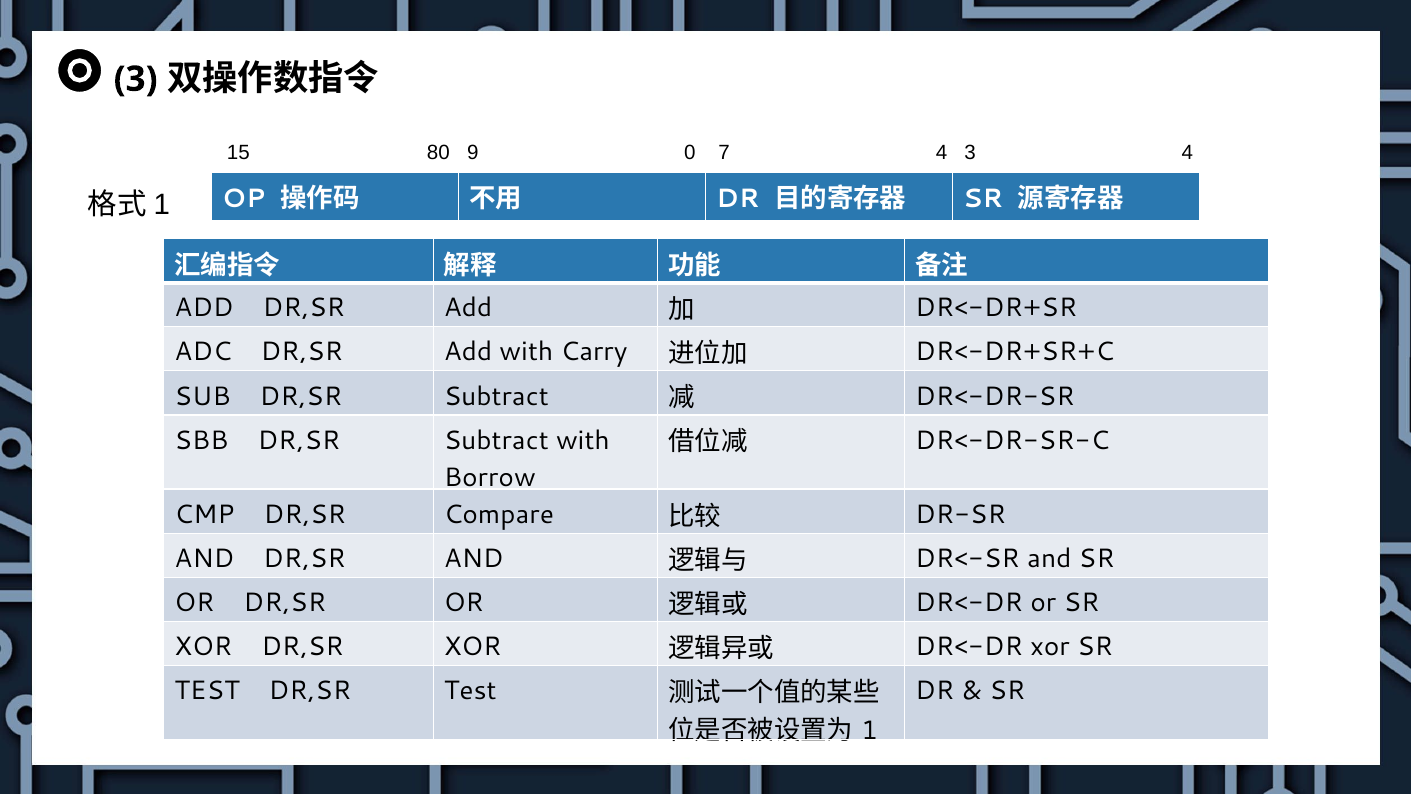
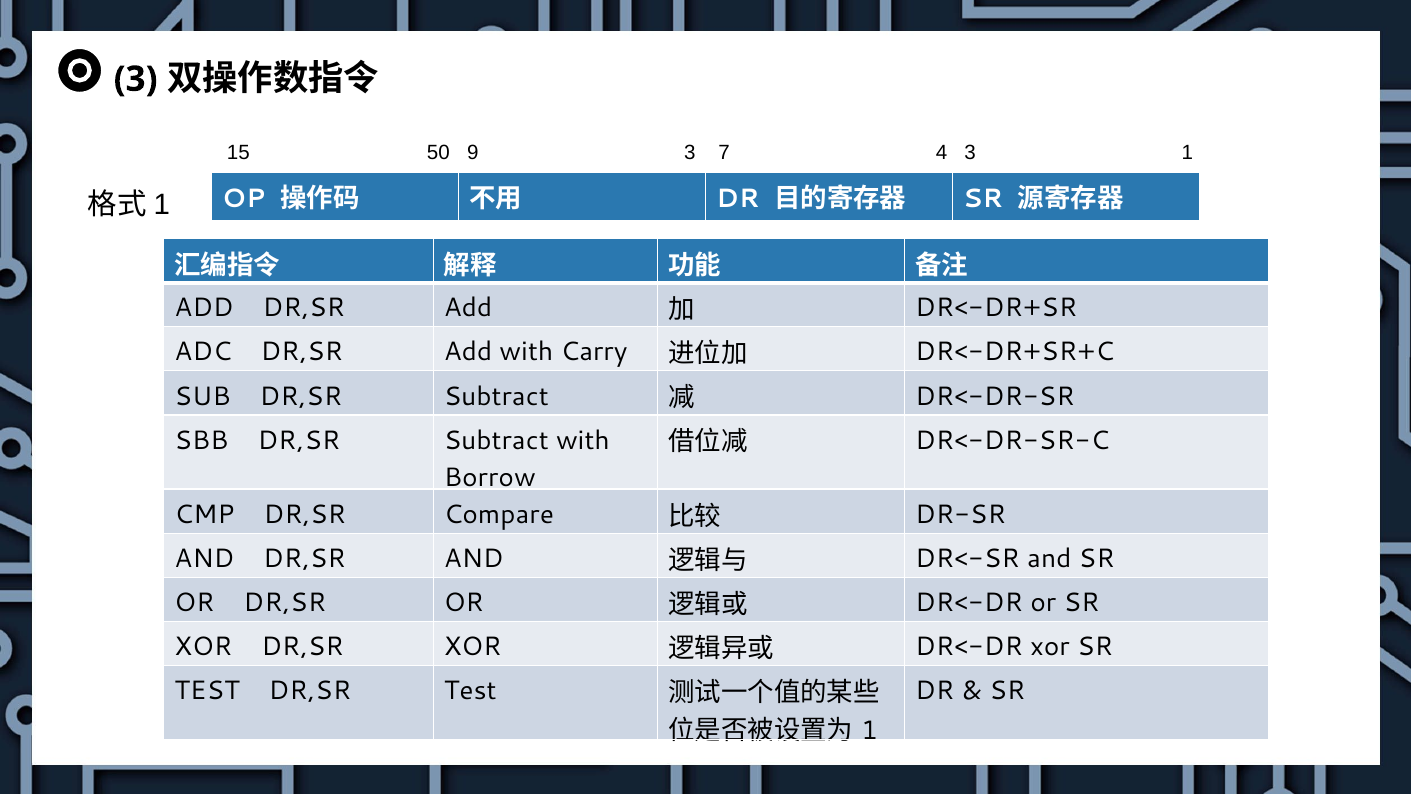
80: 80 -> 50
9 0: 0 -> 3
3 4: 4 -> 1
